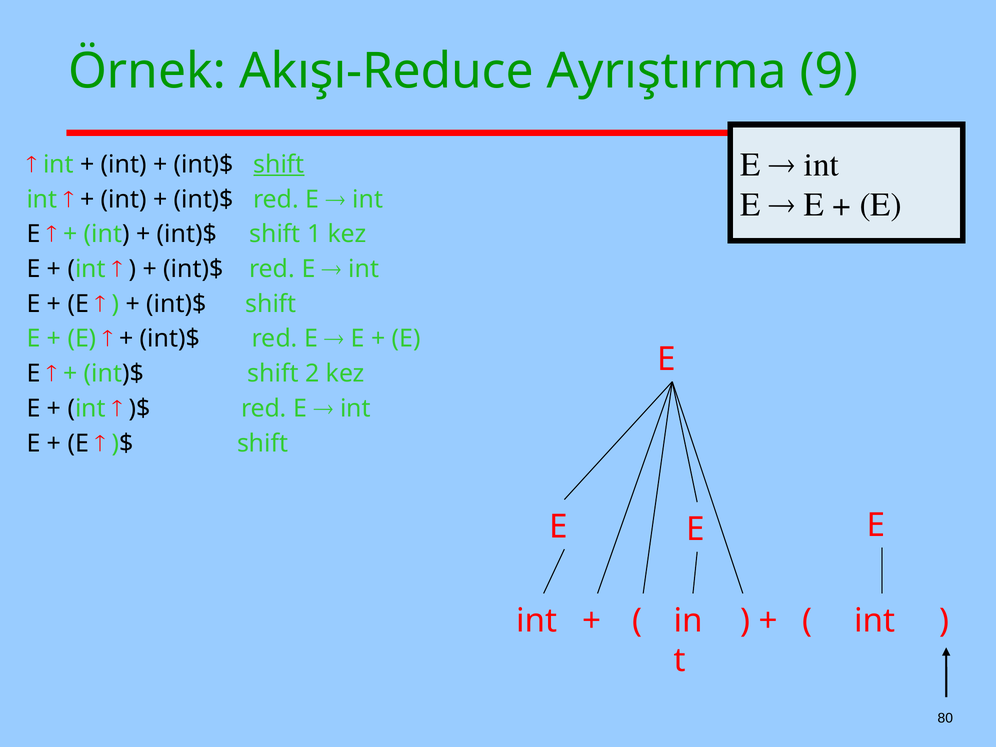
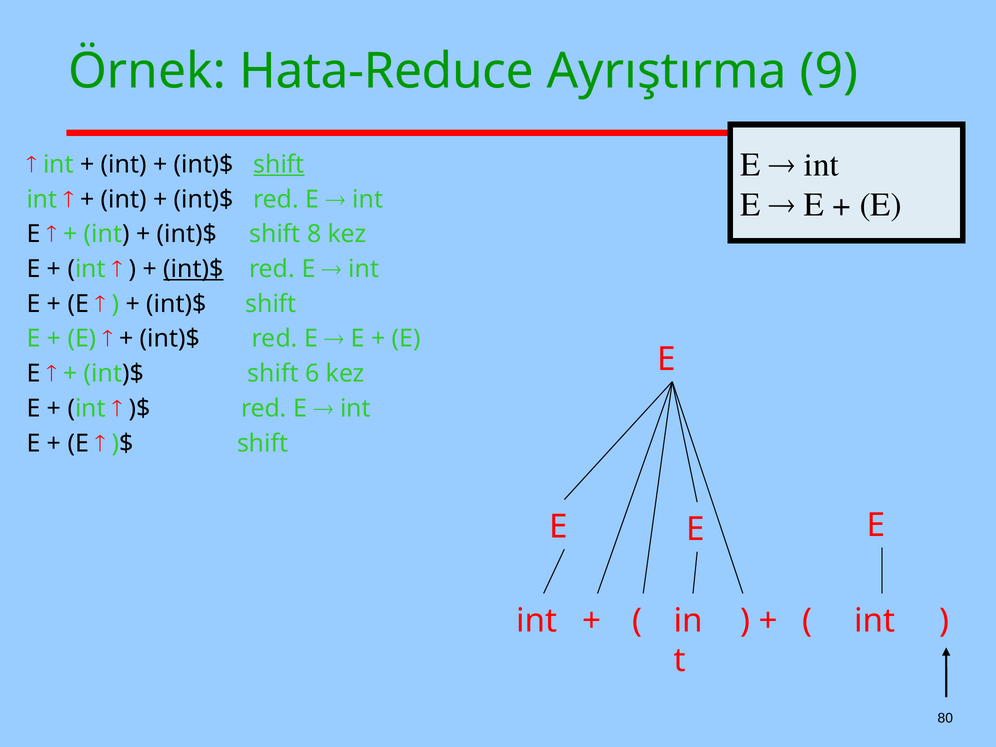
Akışı-Reduce: Akışı-Reduce -> Hata-Reduce
1: 1 -> 8
int)$ at (193, 269) underline: none -> present
2: 2 -> 6
